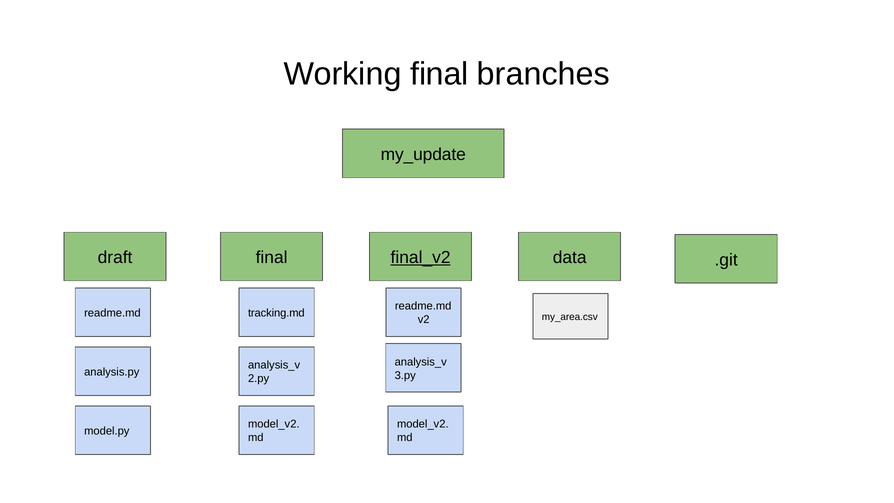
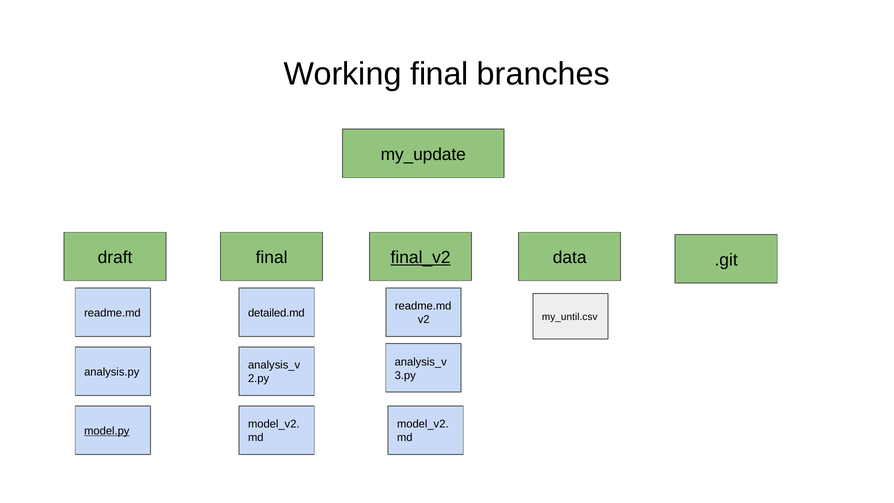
tracking.md: tracking.md -> detailed.md
my_area.csv: my_area.csv -> my_until.csv
model.py underline: none -> present
